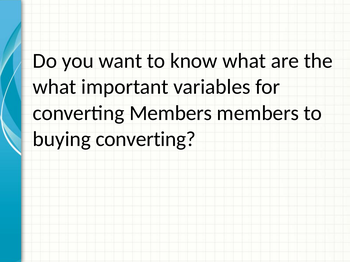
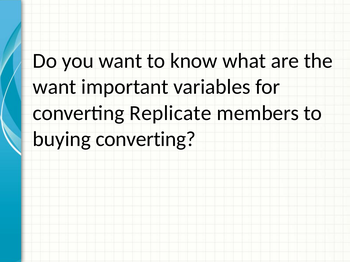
what at (55, 87): what -> want
converting Members: Members -> Replicate
